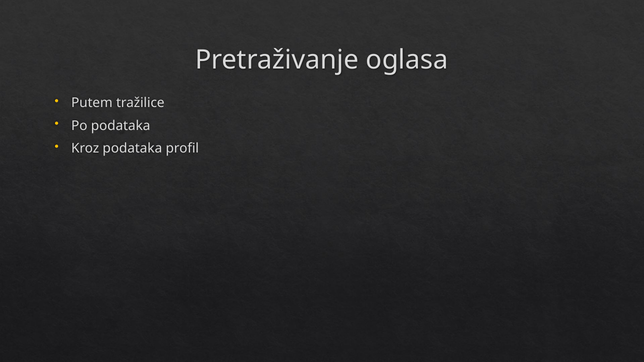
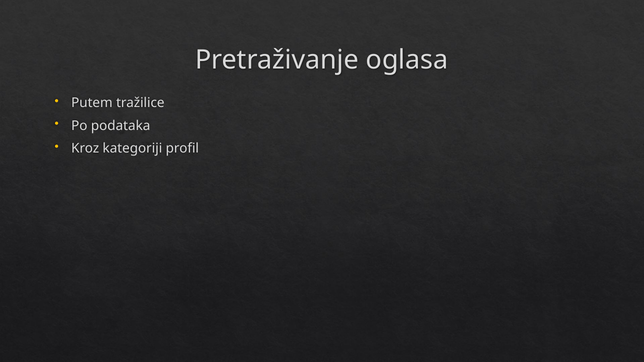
Kroz podataka: podataka -> kategoriji
